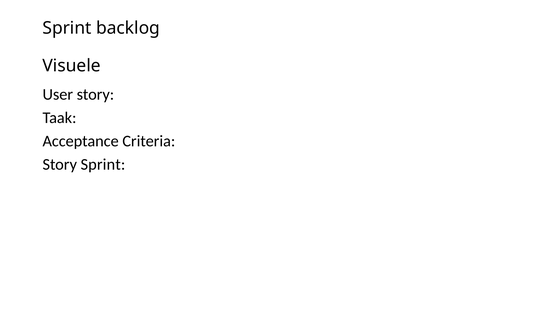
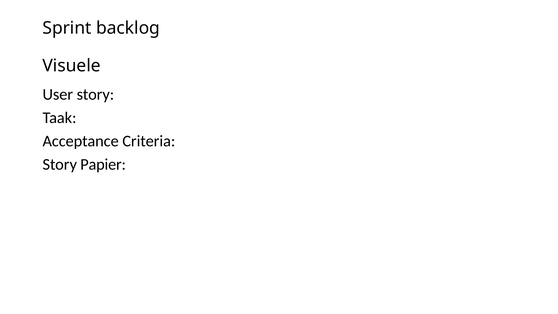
Story Sprint: Sprint -> Papier
